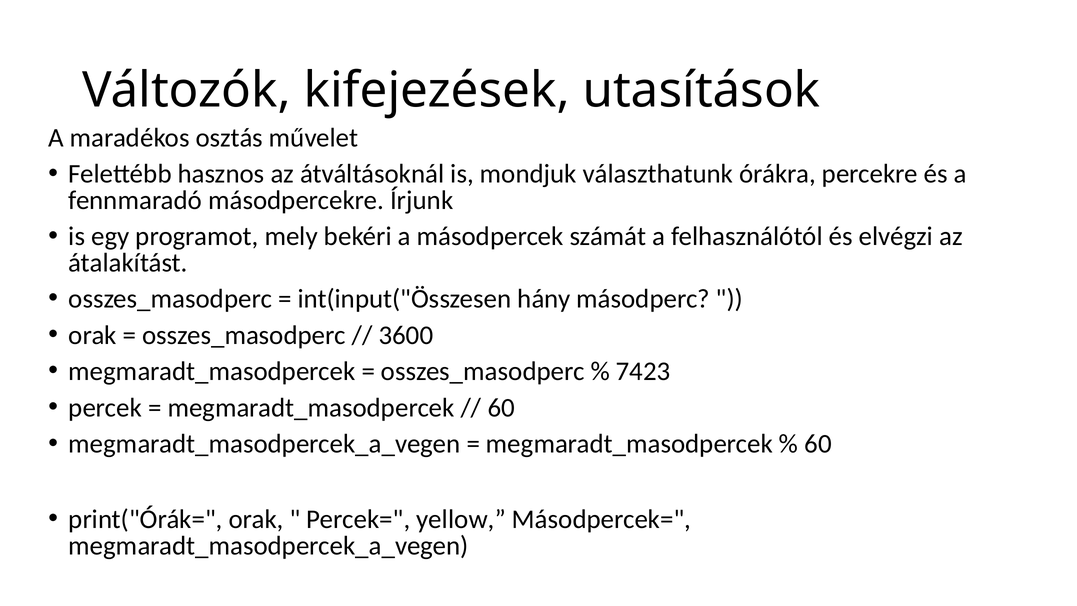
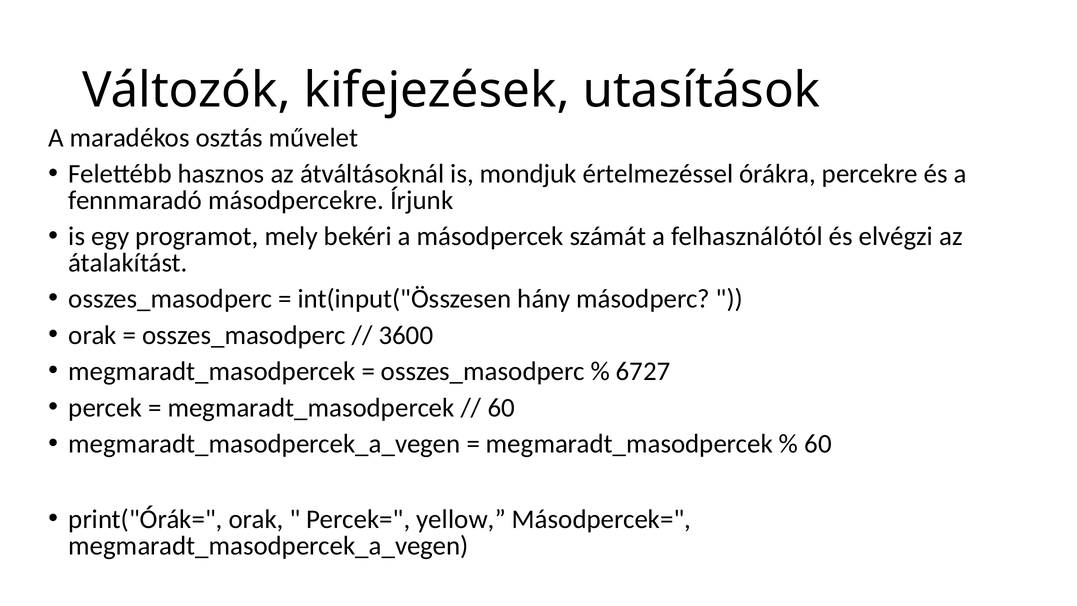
választhatunk: választhatunk -> értelmezéssel
7423: 7423 -> 6727
